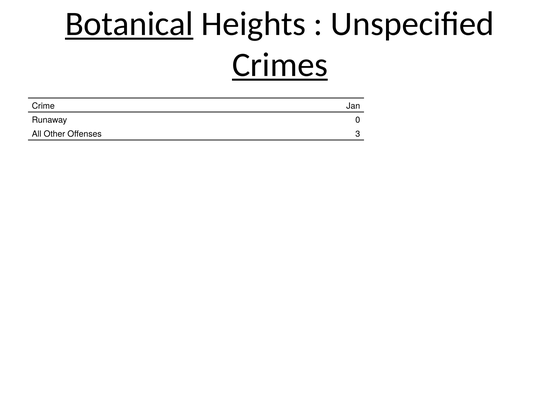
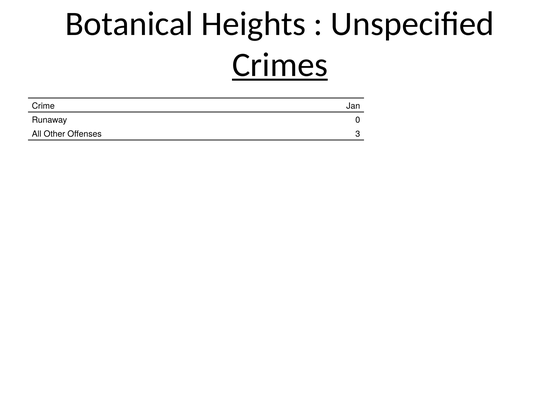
Botanical underline: present -> none
